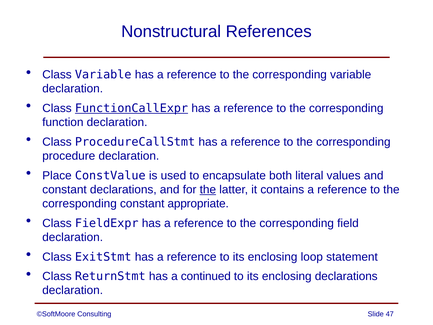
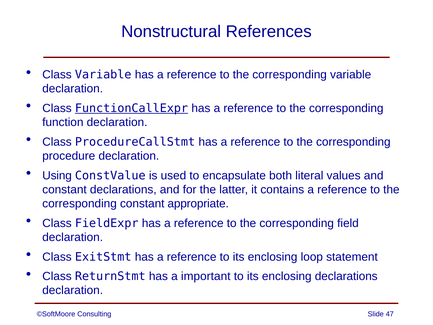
Place: Place -> Using
the at (208, 189) underline: present -> none
continued: continued -> important
